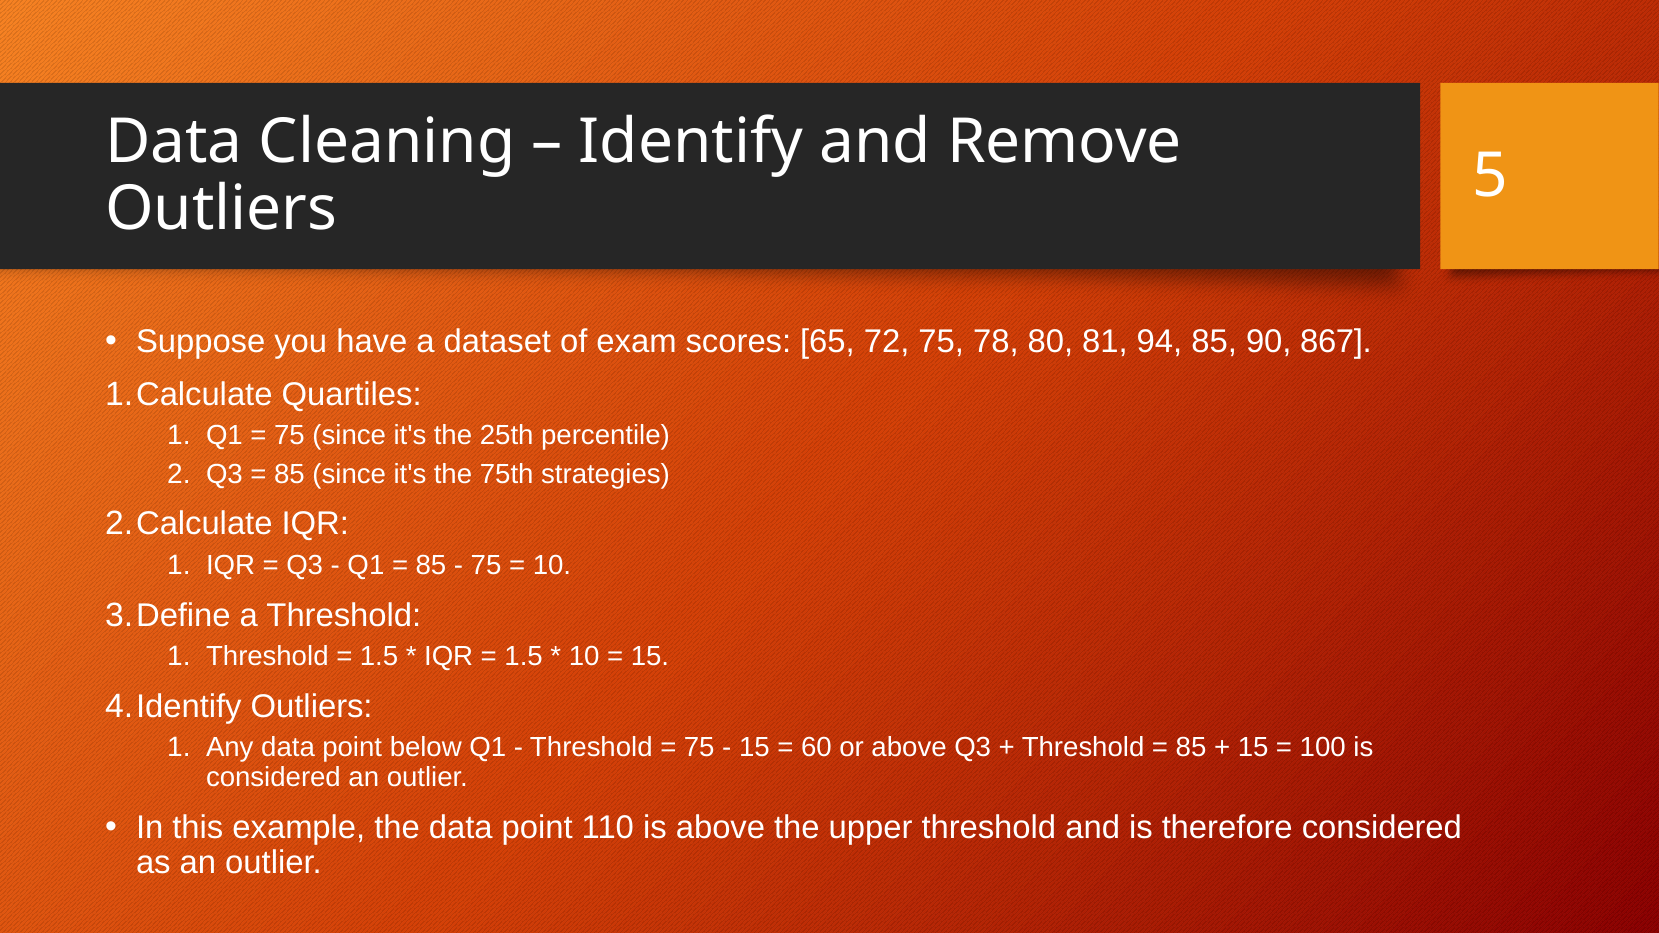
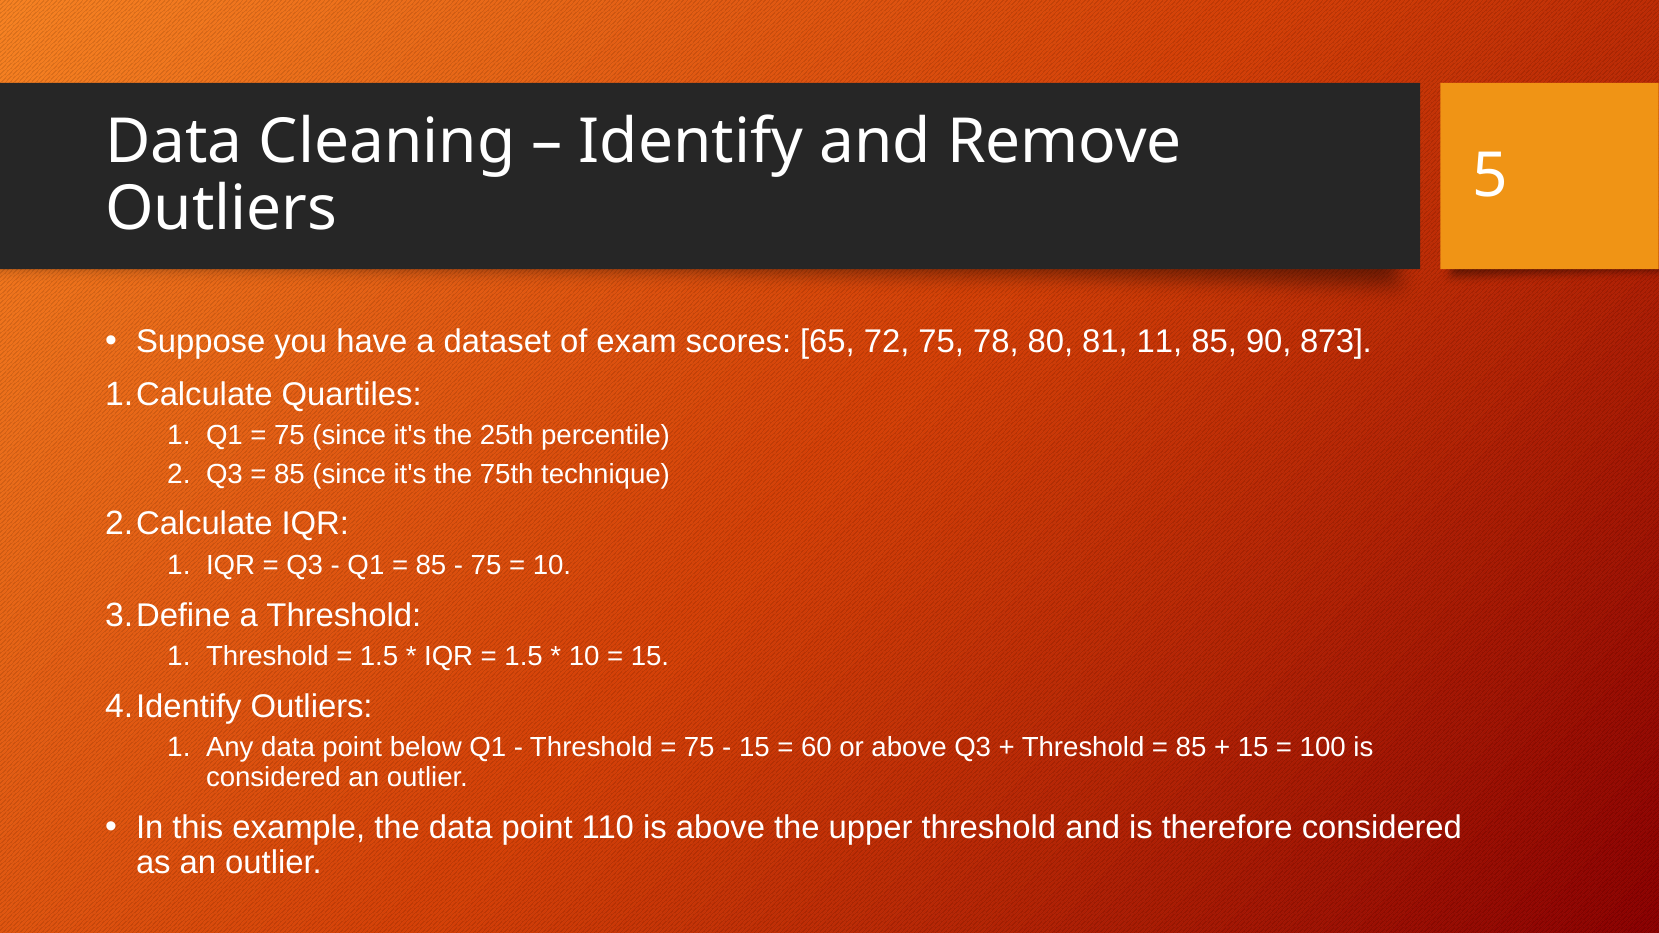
94: 94 -> 11
867: 867 -> 873
strategies: strategies -> technique
